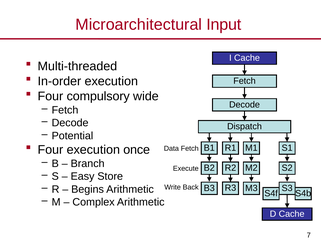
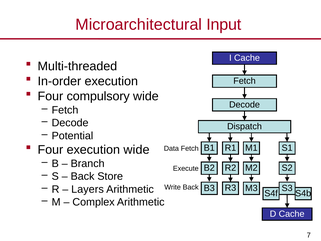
execution once: once -> wide
Easy at (83, 176): Easy -> Back
Begins: Begins -> Layers
